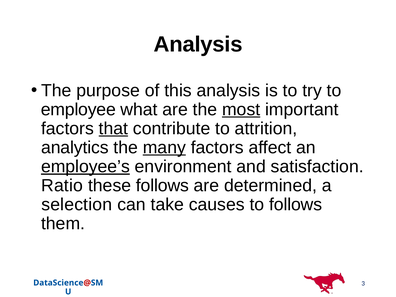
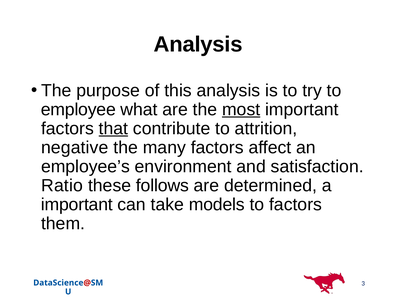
analytics: analytics -> negative
many underline: present -> none
employee’s underline: present -> none
selection at (77, 205): selection -> important
causes: causes -> models
to follows: follows -> factors
